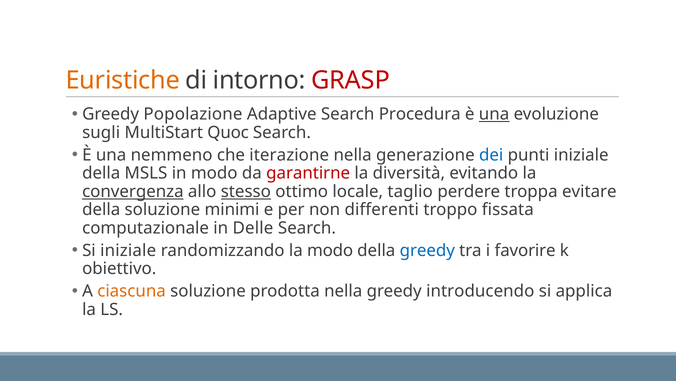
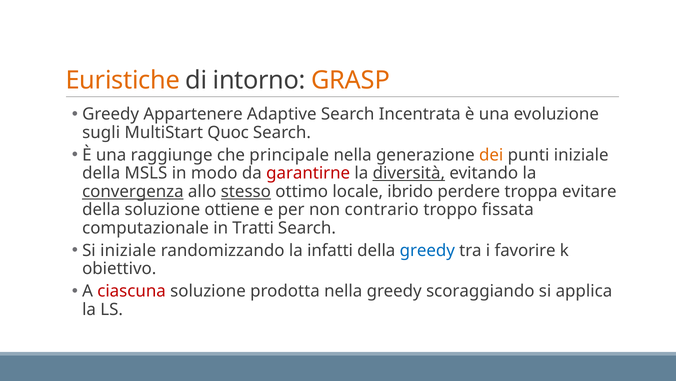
GRASP colour: red -> orange
Popolazione: Popolazione -> Appartenere
Procedura: Procedura -> Incentrata
una at (494, 114) underline: present -> none
nemmeno: nemmeno -> raggiunge
iterazione: iterazione -> principale
dei colour: blue -> orange
diversità underline: none -> present
taglio: taglio -> ibrido
minimi: minimi -> ottiene
differenti: differenti -> contrario
Delle: Delle -> Tratti
la modo: modo -> infatti
ciascuna colour: orange -> red
introducendo: introducendo -> scoraggiando
